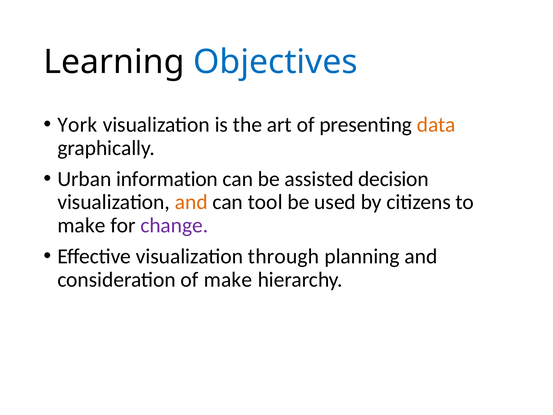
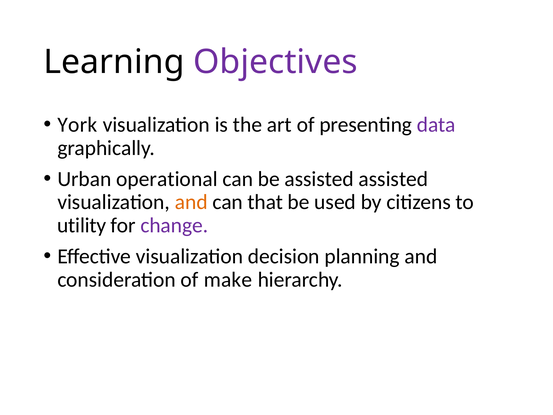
Objectives colour: blue -> purple
data colour: orange -> purple
information: information -> operational
assisted decision: decision -> assisted
tool: tool -> that
make at (82, 225): make -> utility
through: through -> decision
